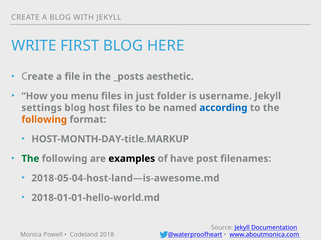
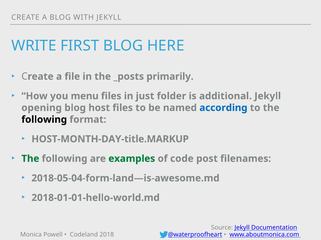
aesthetic: aesthetic -> primarily
username: username -> additional
settings: settings -> opening
following at (44, 120) colour: orange -> black
examples colour: black -> green
have: have -> code
2018-05-04-host-land—is-awesome.md: 2018-05-04-host-land—is-awesome.md -> 2018-05-04-form-land—is-awesome.md
